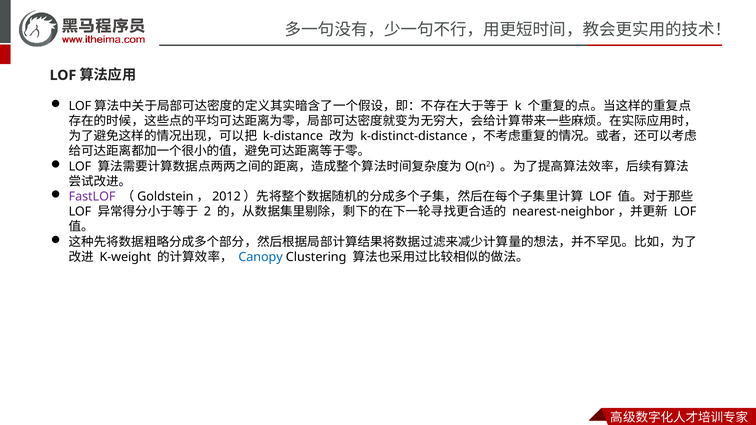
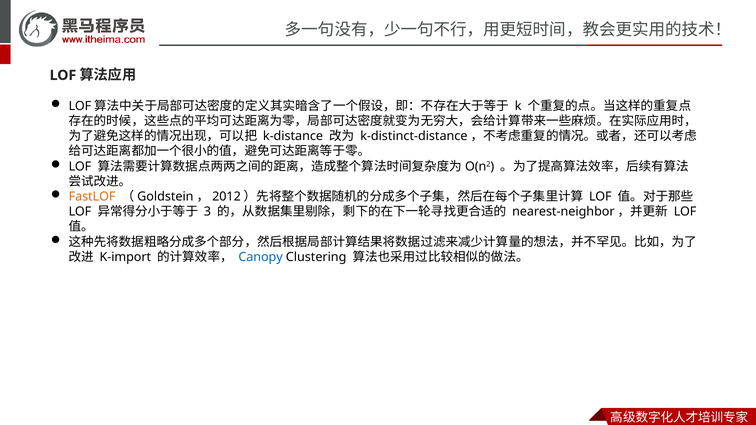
FastLOF colour: purple -> orange
2: 2 -> 3
K-weight: K-weight -> K-import
